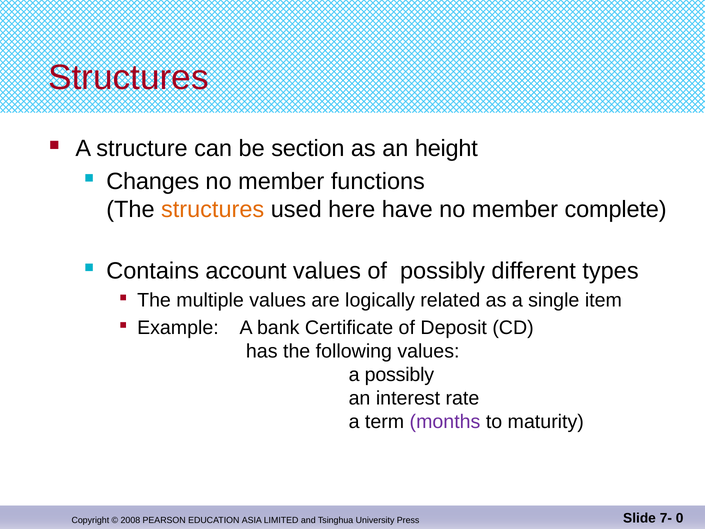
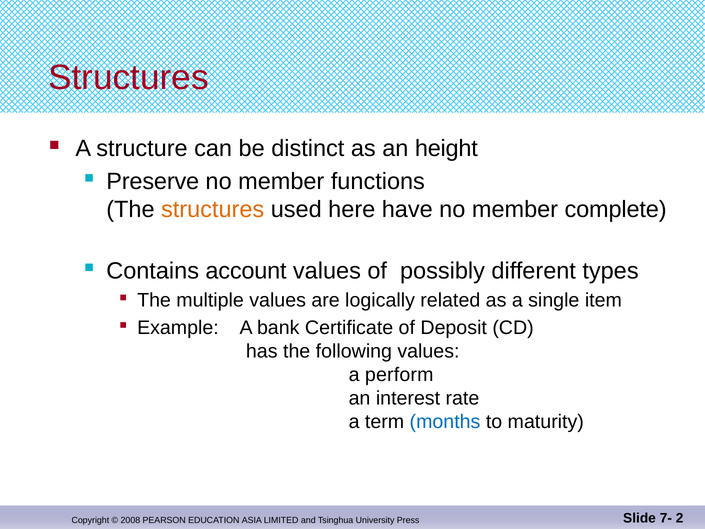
section: section -> distinct
Changes: Changes -> Preserve
a possibly: possibly -> perform
months colour: purple -> blue
0: 0 -> 2
